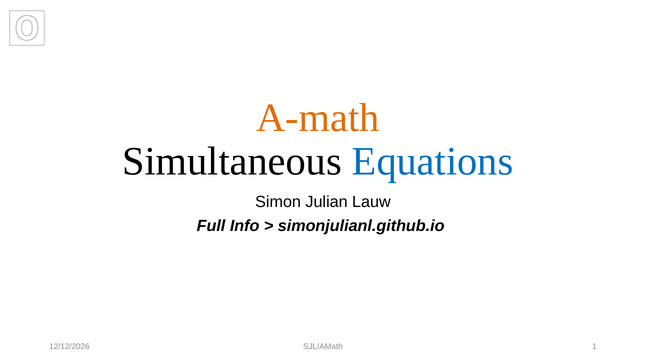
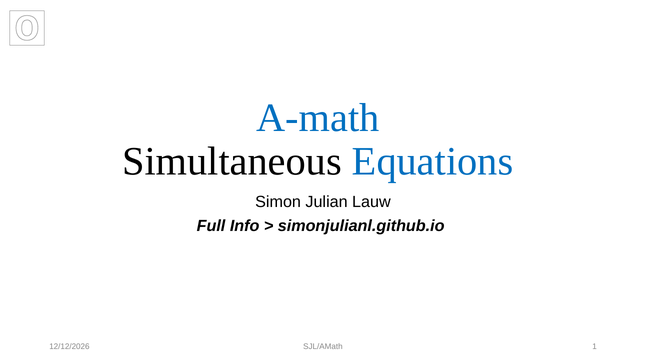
A-math colour: orange -> blue
